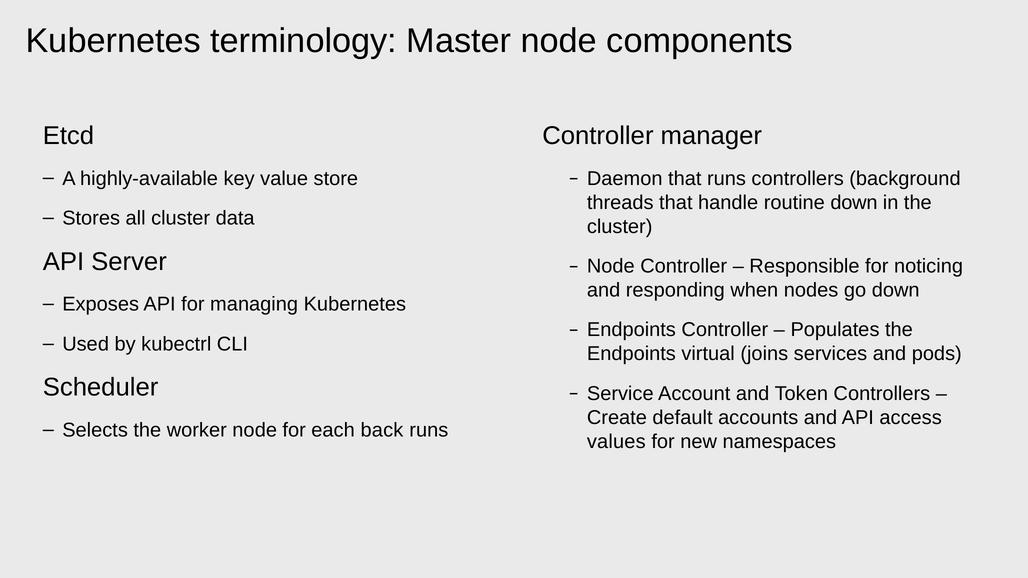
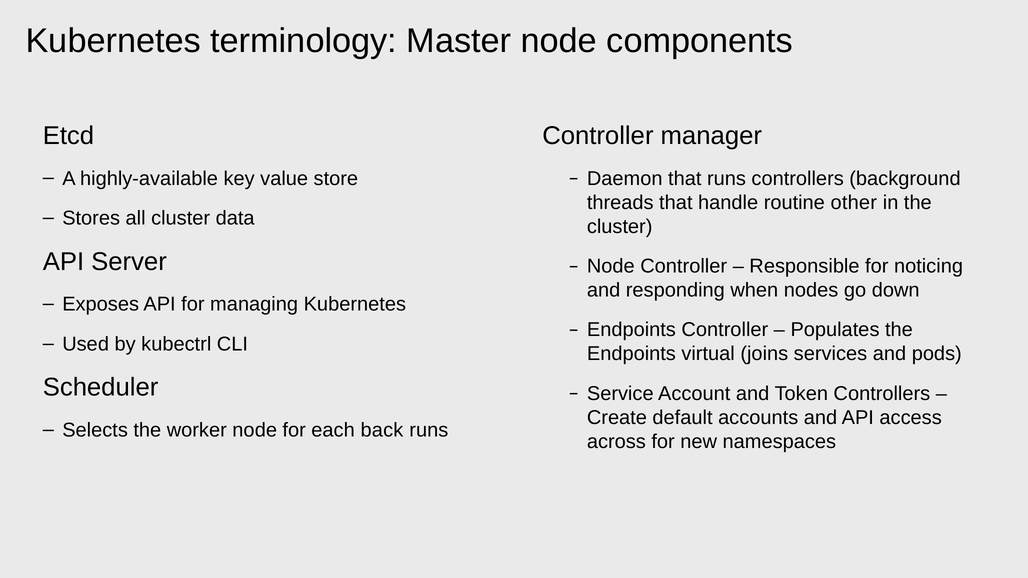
routine down: down -> other
values: values -> across
